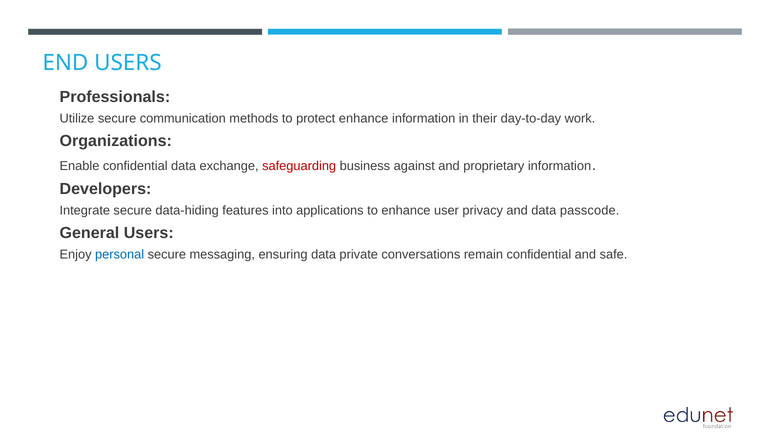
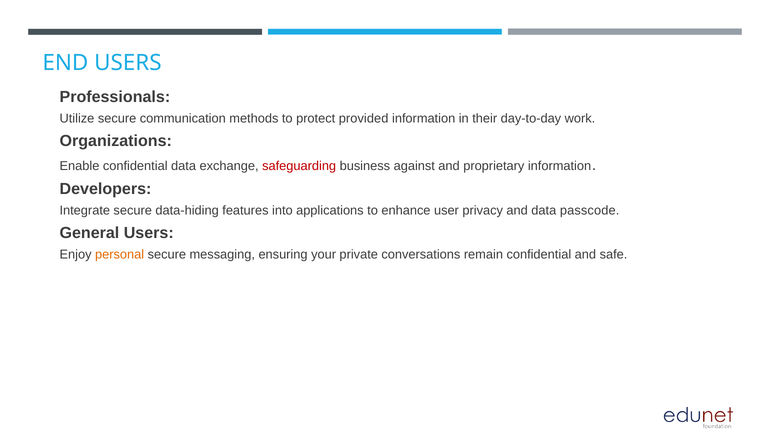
protect enhance: enhance -> provided
personal colour: blue -> orange
ensuring data: data -> your
